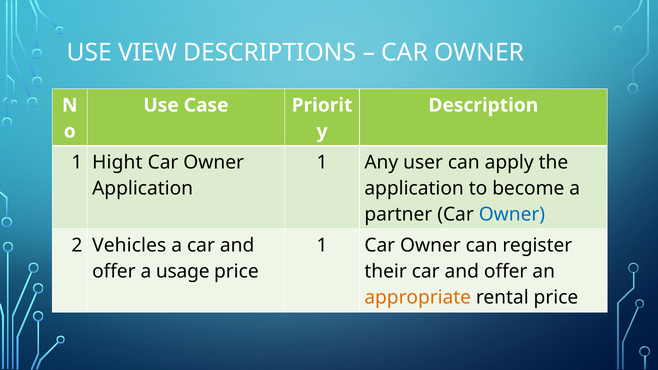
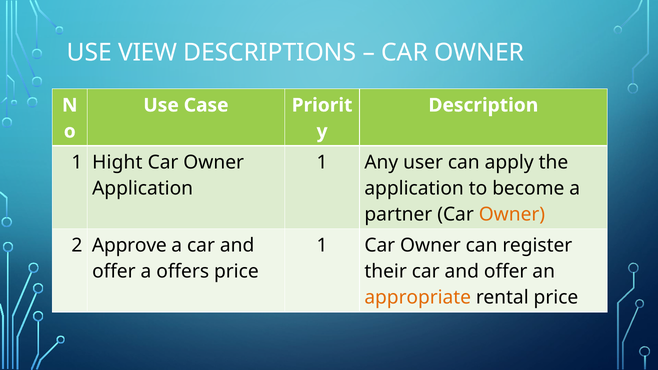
Owner at (512, 215) colour: blue -> orange
Vehicles: Vehicles -> Approve
usage: usage -> offers
